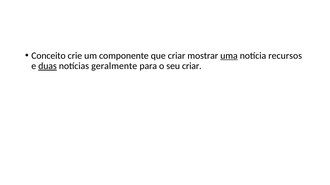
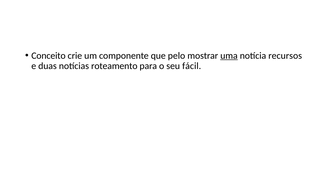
que criar: criar -> pelo
duas underline: present -> none
geralmente: geralmente -> roteamento
seu criar: criar -> fácil
